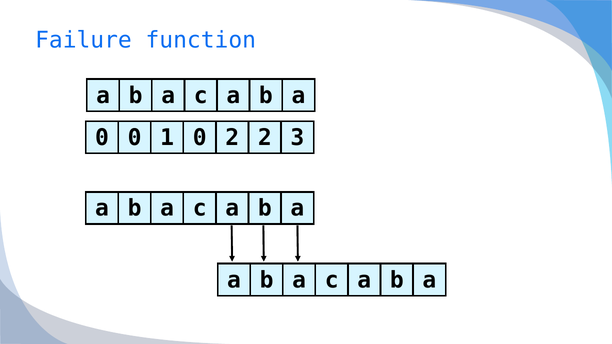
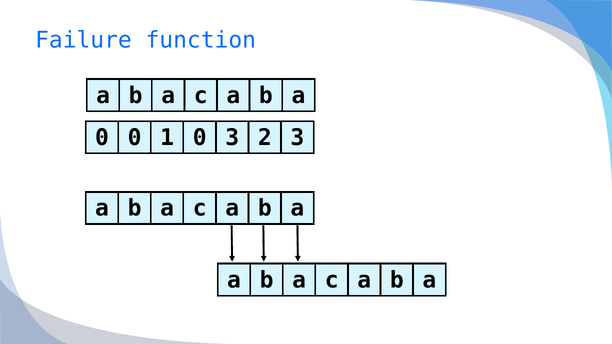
0 2: 2 -> 3
